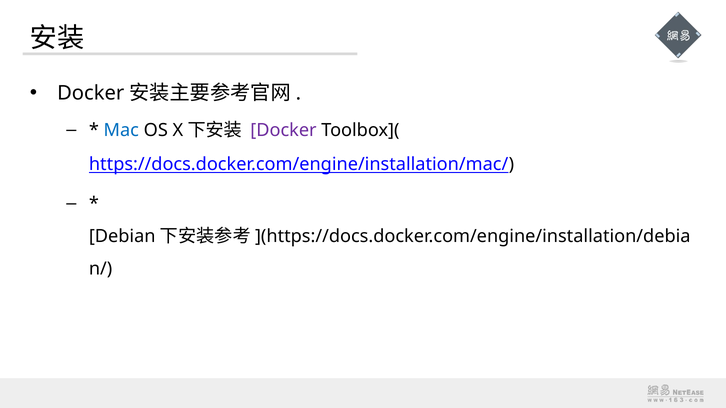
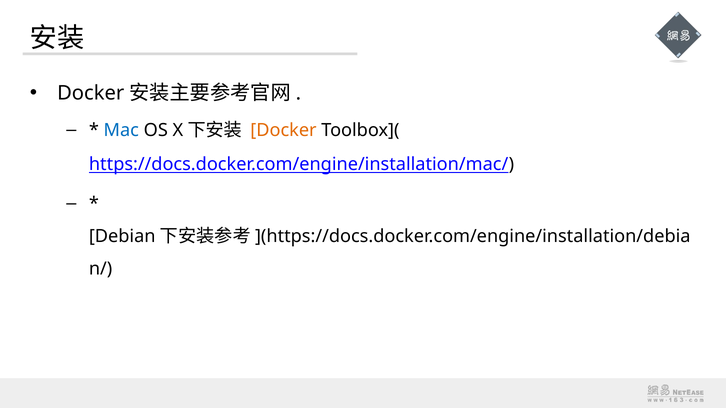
Docker at (283, 130) colour: purple -> orange
